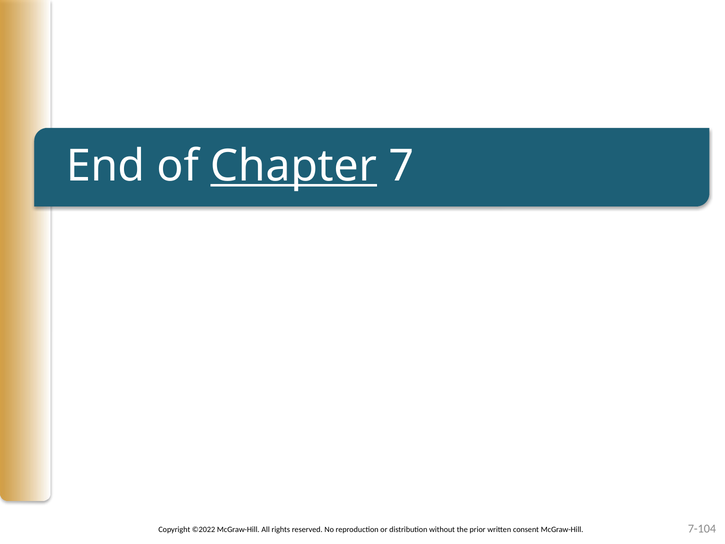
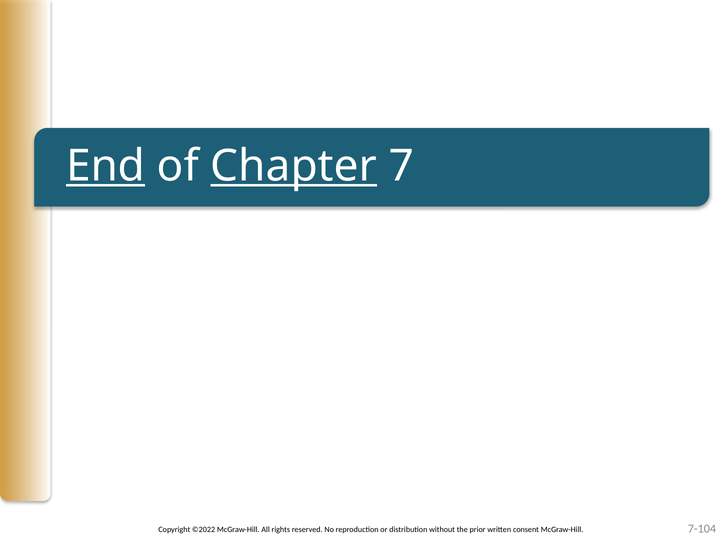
End underline: none -> present
